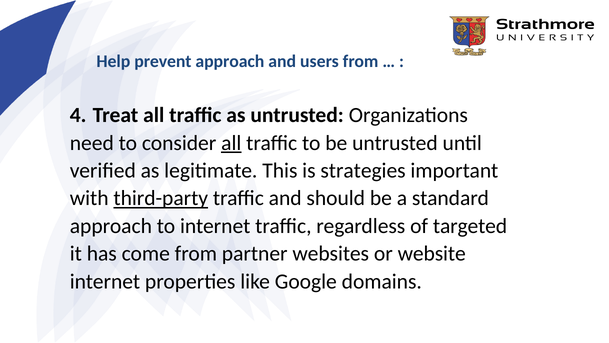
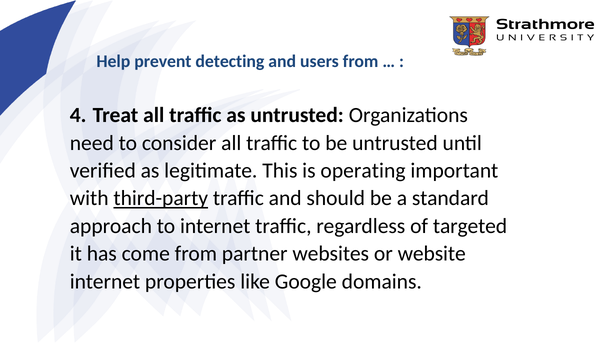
prevent approach: approach -> detecting
all at (231, 143) underline: present -> none
strategies: strategies -> operating
